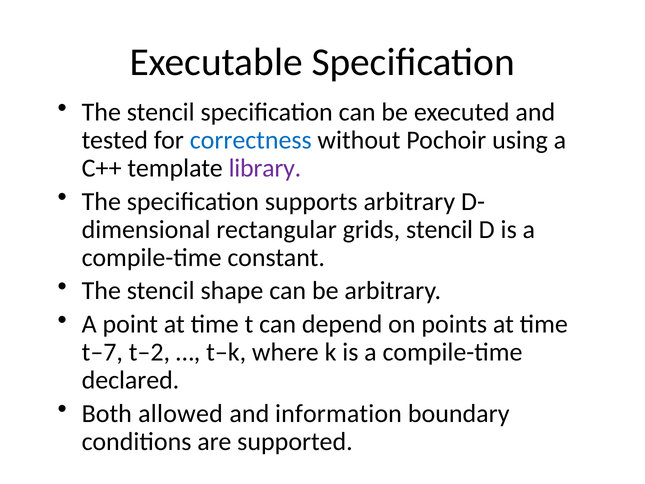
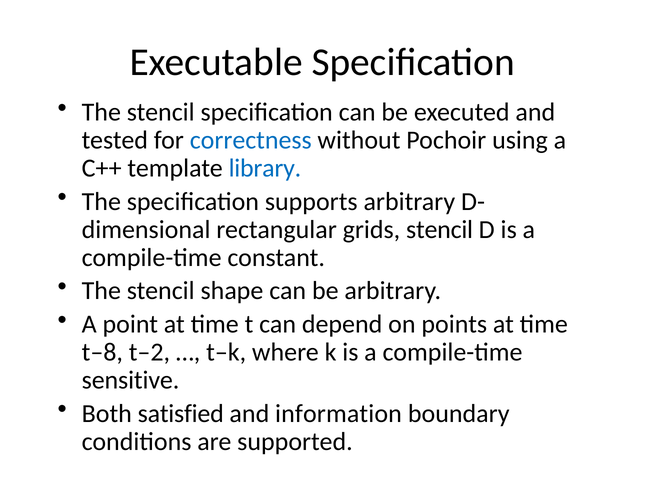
library colour: purple -> blue
t–7: t–7 -> t–8
declared: declared -> sensitive
allowed: allowed -> satisfied
